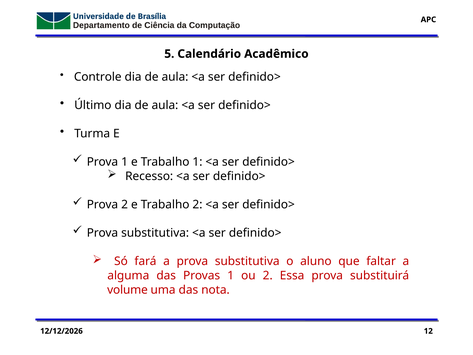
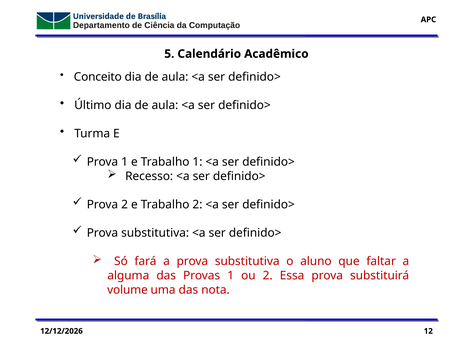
Controle: Controle -> Conceito
